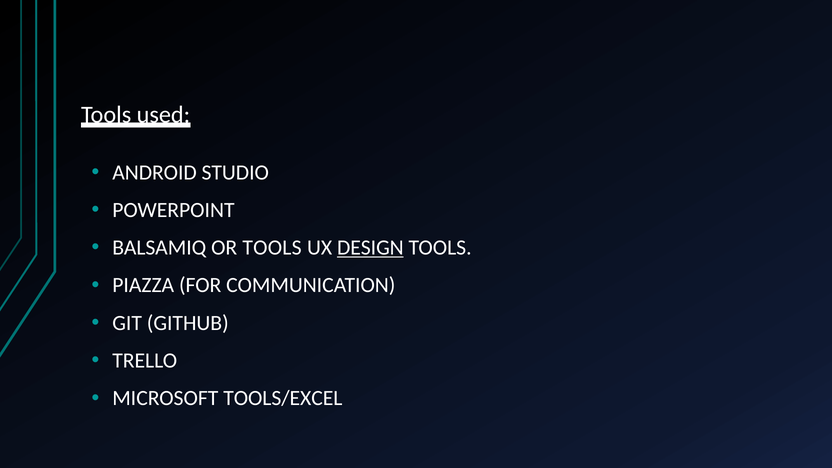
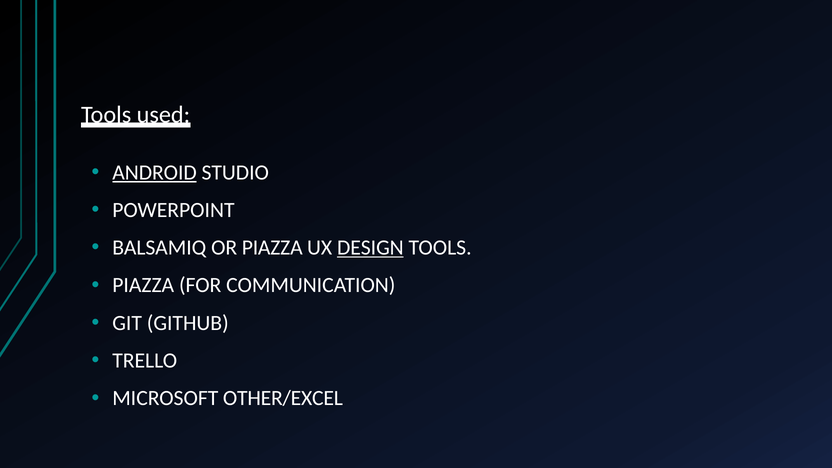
ANDROID underline: none -> present
OR TOOLS: TOOLS -> PIAZZA
TOOLS/EXCEL: TOOLS/EXCEL -> OTHER/EXCEL
